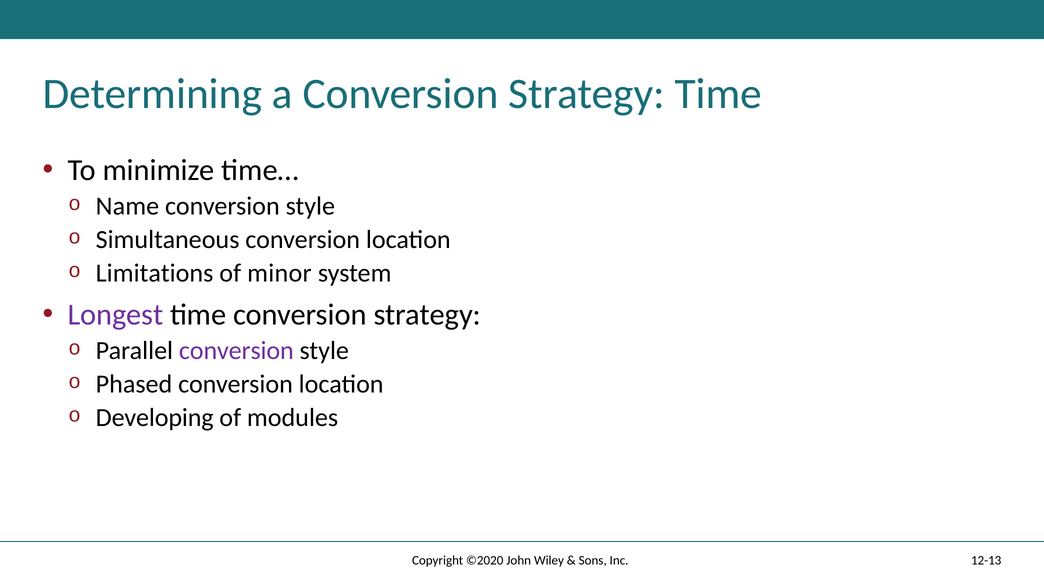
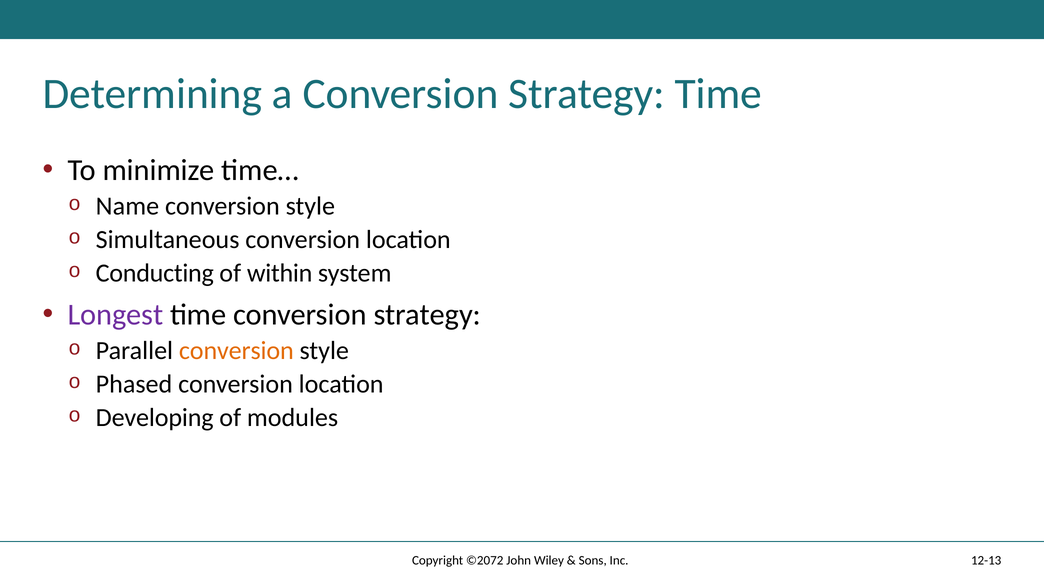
Limitations: Limitations -> Conducting
minor: minor -> within
conversion at (236, 351) colour: purple -> orange
©2020: ©2020 -> ©2072
